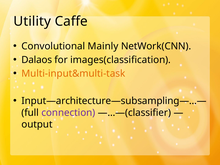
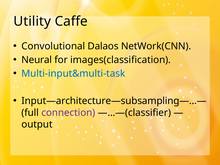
Mainly: Mainly -> Dalaos
Dalaos: Dalaos -> Neural
Multi-input&multi-task colour: orange -> blue
